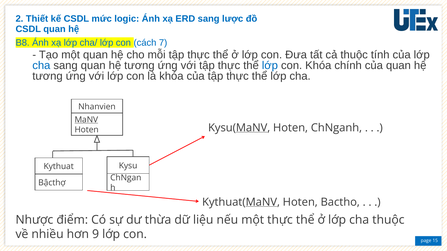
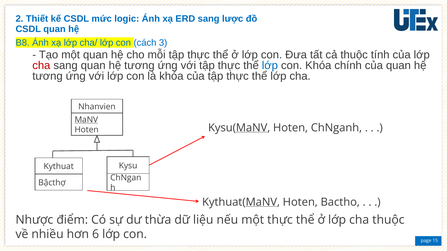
7: 7 -> 3
cha at (41, 66) colour: blue -> red
9: 9 -> 6
